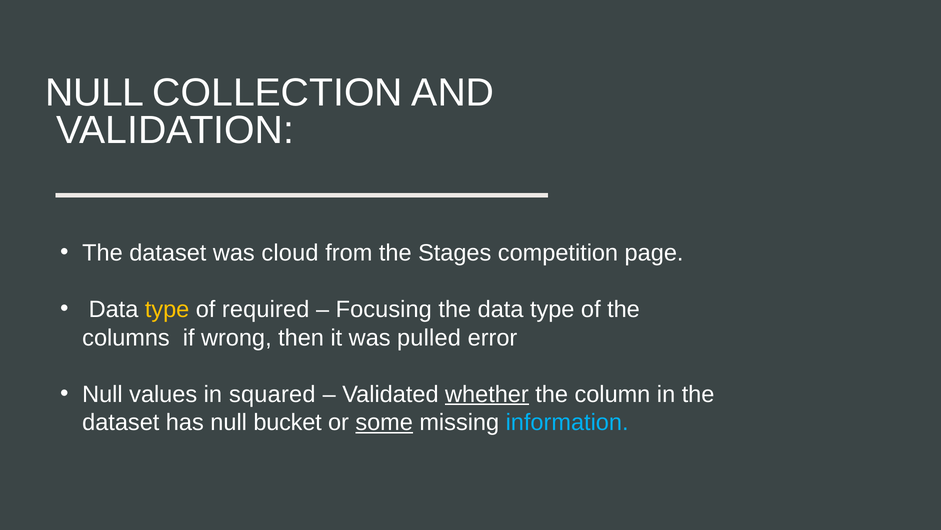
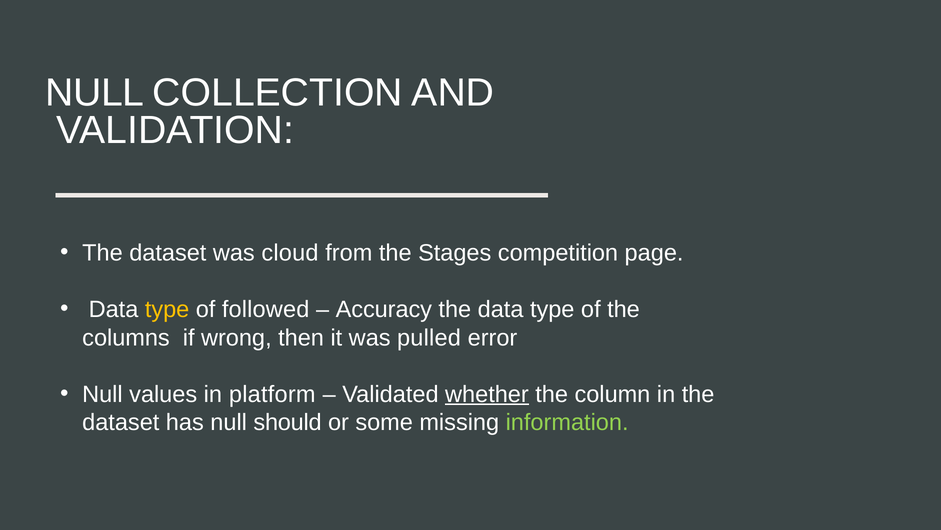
required: required -> followed
Focusing: Focusing -> Accuracy
squared: squared -> platform
bucket: bucket -> should
some underline: present -> none
information colour: light blue -> light green
